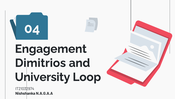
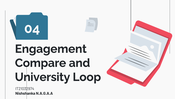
Dimitrios: Dimitrios -> Compare
